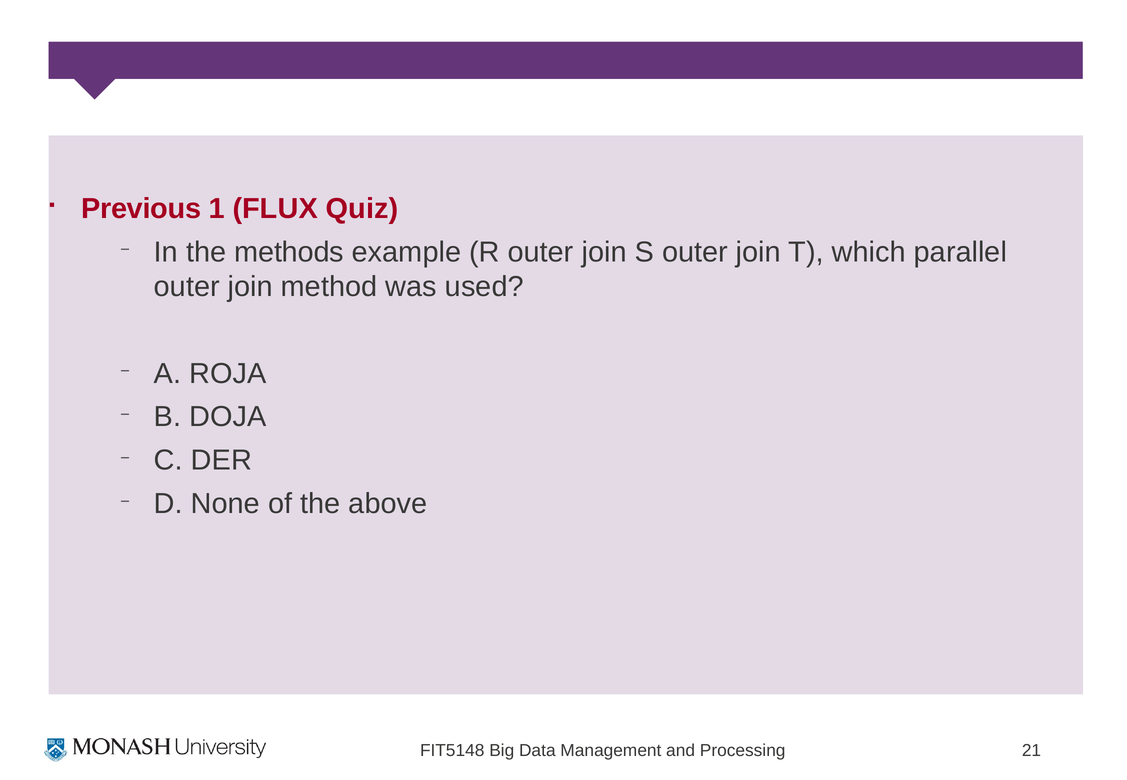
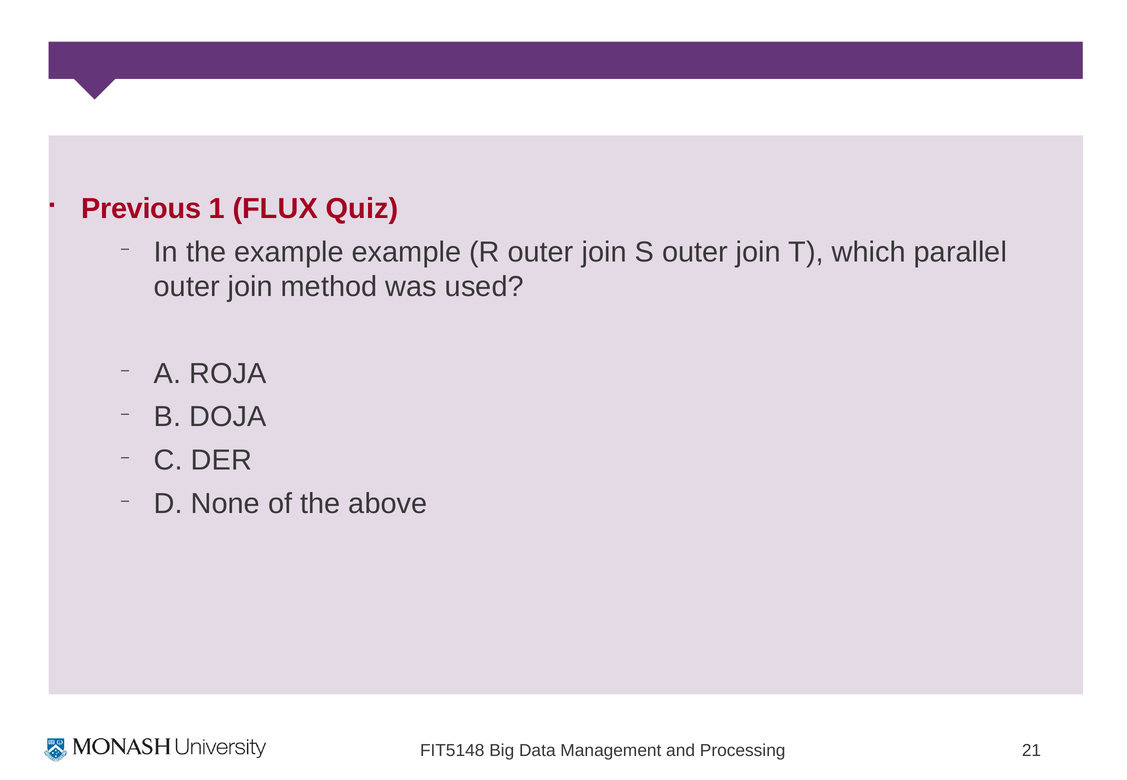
the methods: methods -> example
